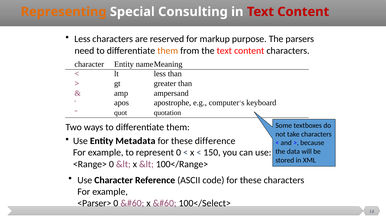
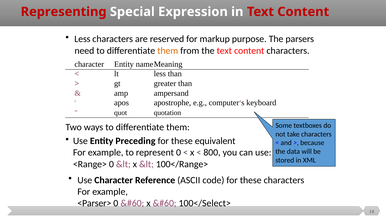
Representing colour: orange -> red
Consulting: Consulting -> Expression
Metadata: Metadata -> Preceding
difference: difference -> equivalent
150: 150 -> 800
